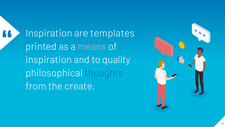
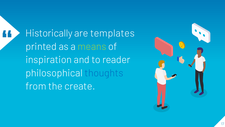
Inspiration at (49, 33): Inspiration -> Historically
means colour: pink -> light green
quality: quality -> reader
